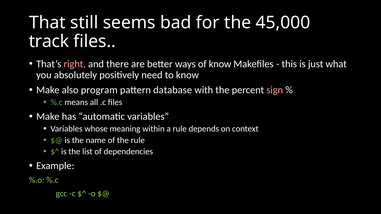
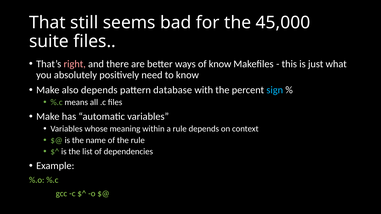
track: track -> suite
also program: program -> depends
sign colour: pink -> light blue
